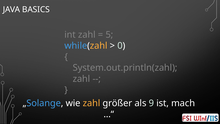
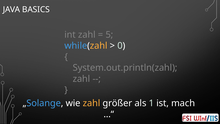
9: 9 -> 1
